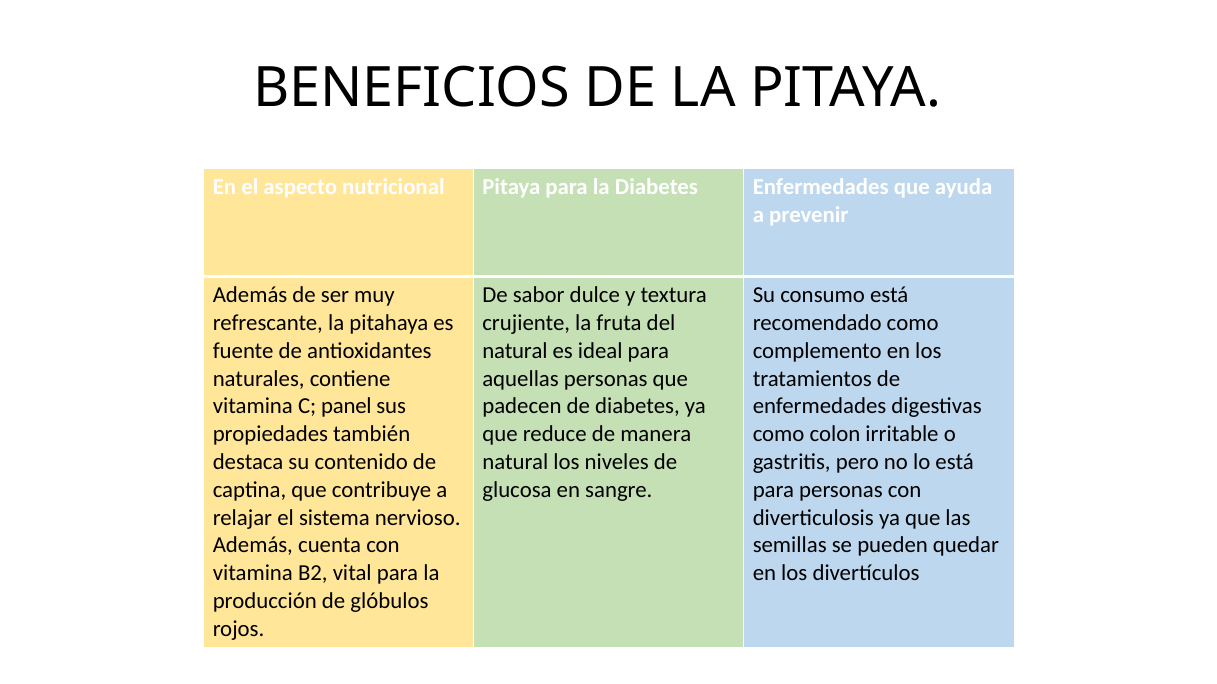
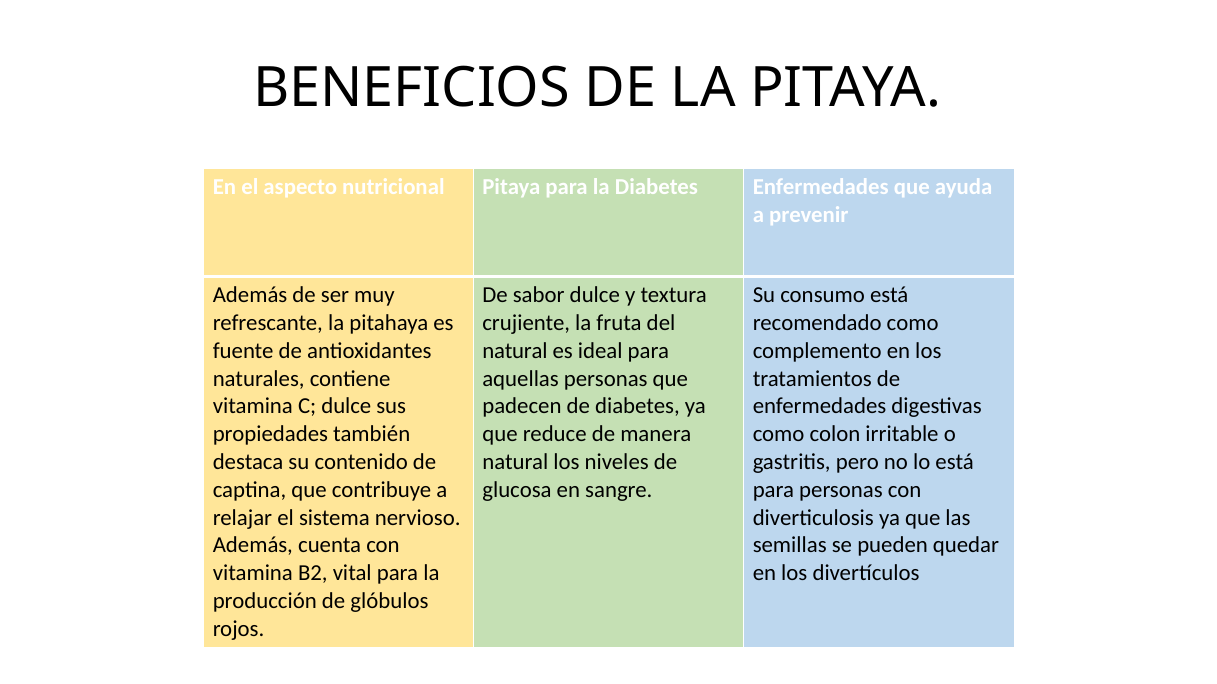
C panel: panel -> dulce
